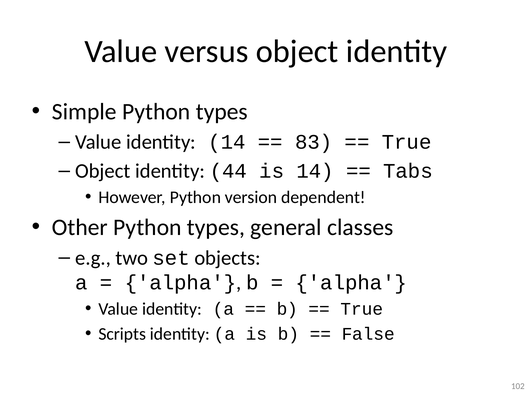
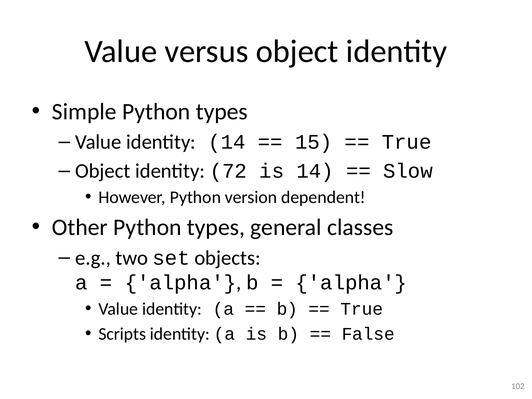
83: 83 -> 15
44: 44 -> 72
Tabs: Tabs -> Slow
